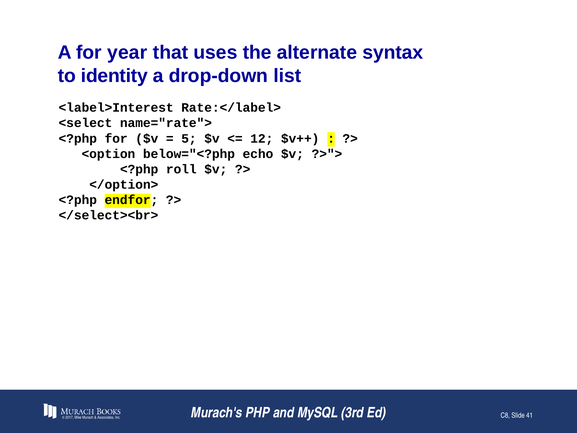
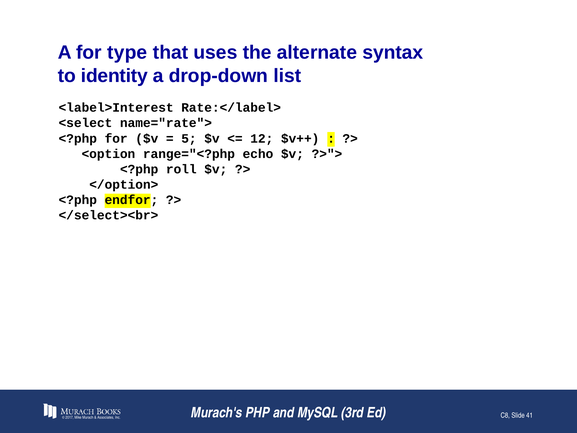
year: year -> type
below="<?php: below="<?php -> range="<?php
